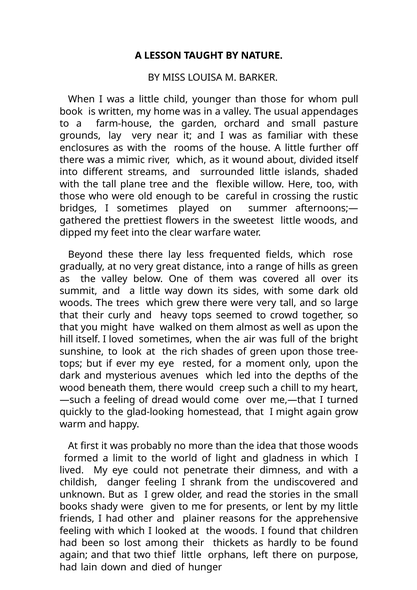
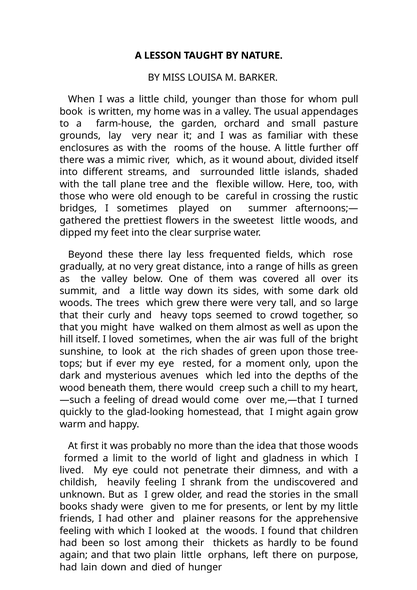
warfare: warfare -> surprise
danger: danger -> heavily
thief: thief -> plain
